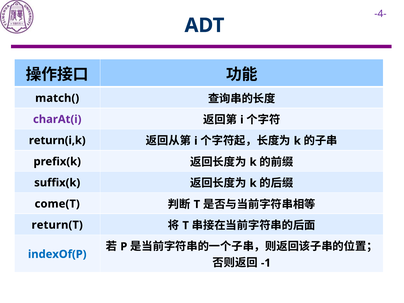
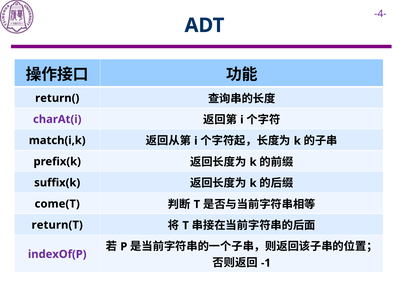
match(: match( -> return(
return(i,k: return(i,k -> match(i,k
indexOf(P colour: blue -> purple
